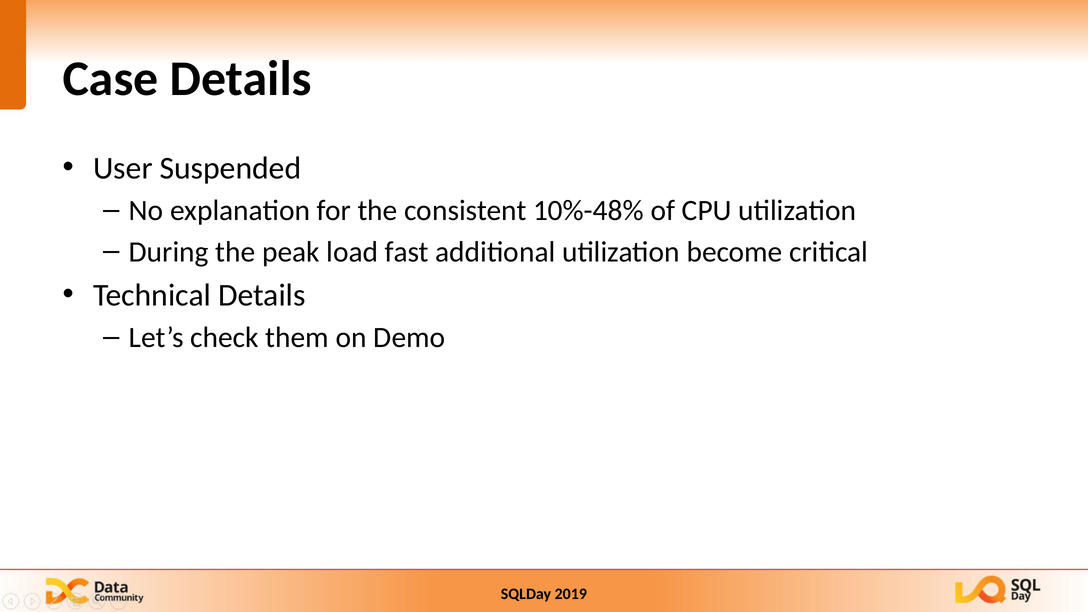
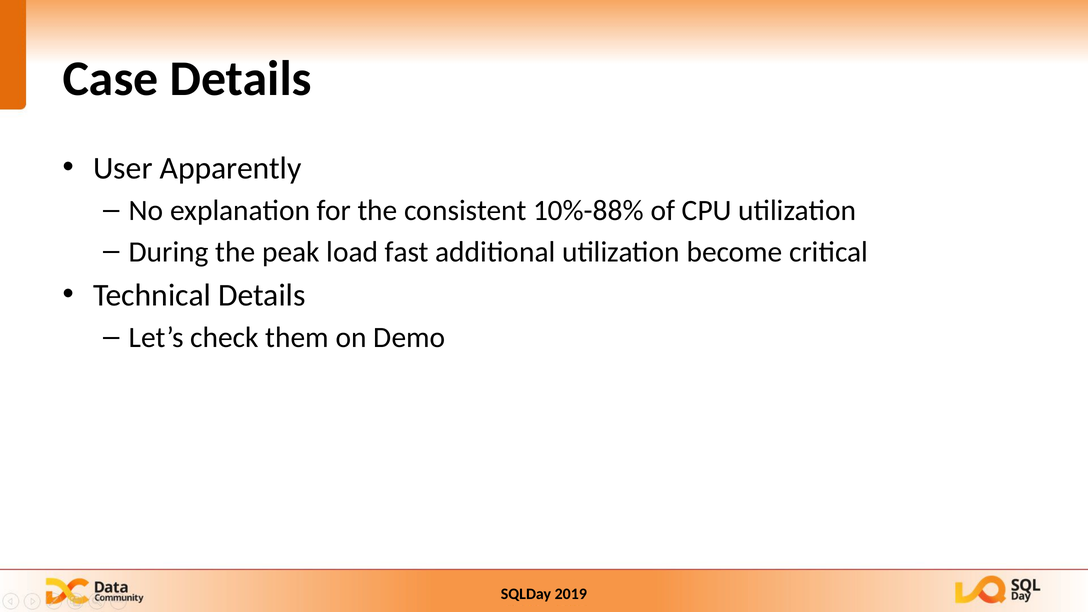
Suspended: Suspended -> Apparently
10%-48%: 10%-48% -> 10%-88%
